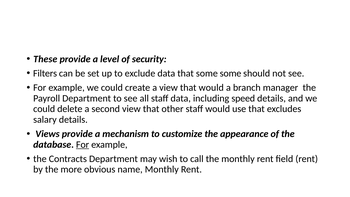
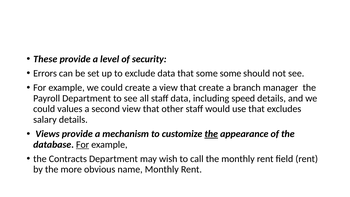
Filters: Filters -> Errors
that would: would -> create
delete: delete -> values
the at (211, 134) underline: none -> present
